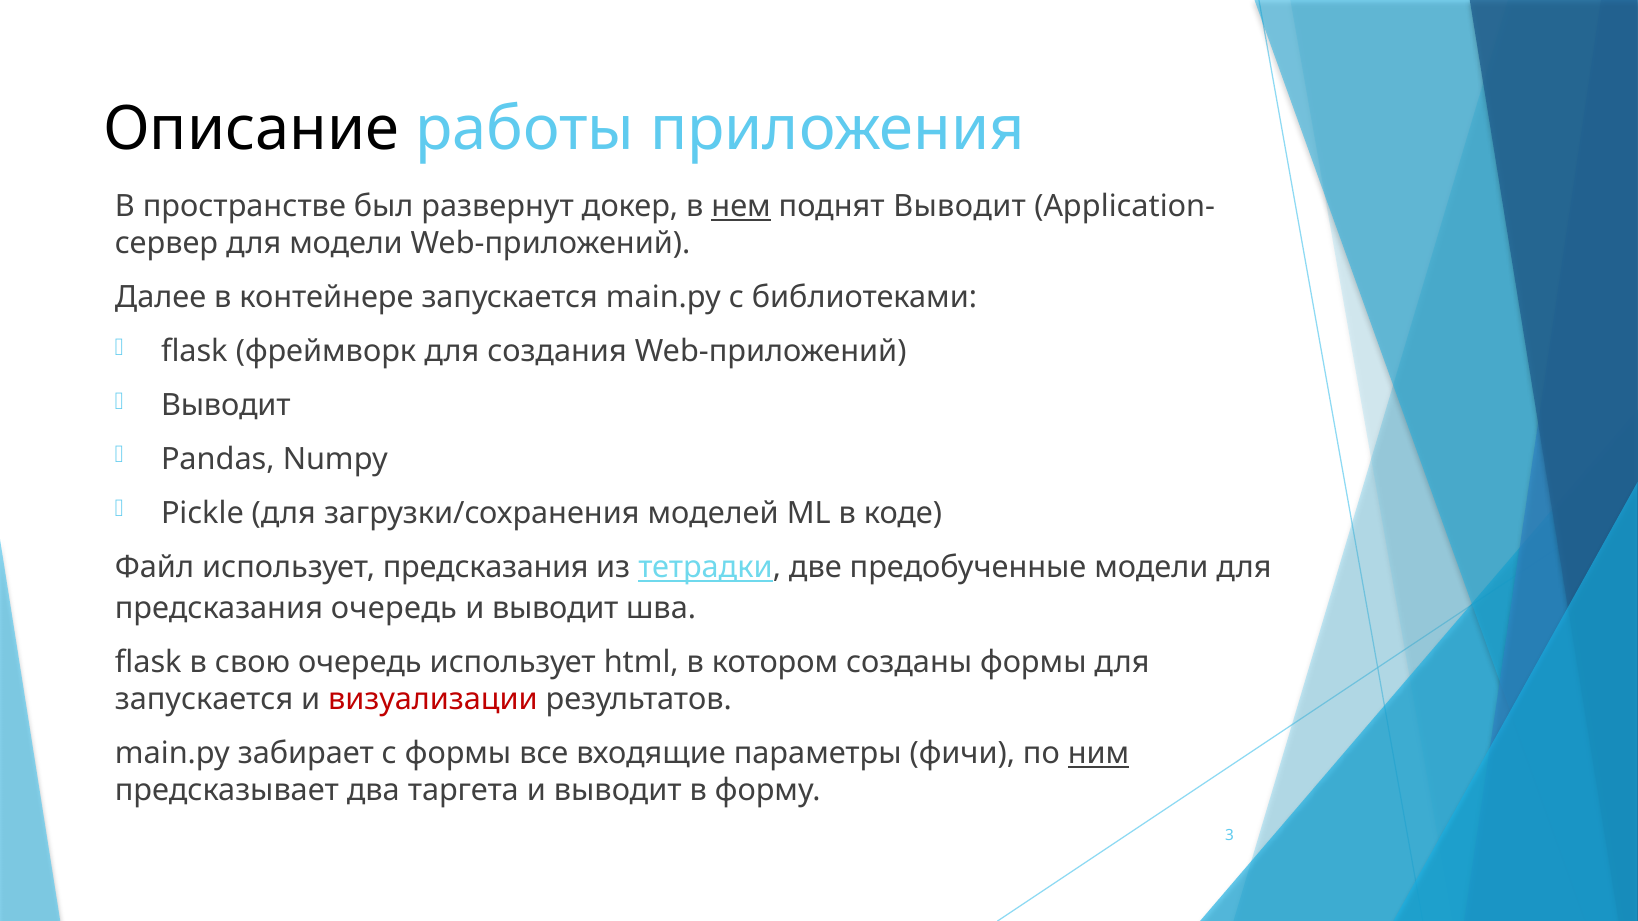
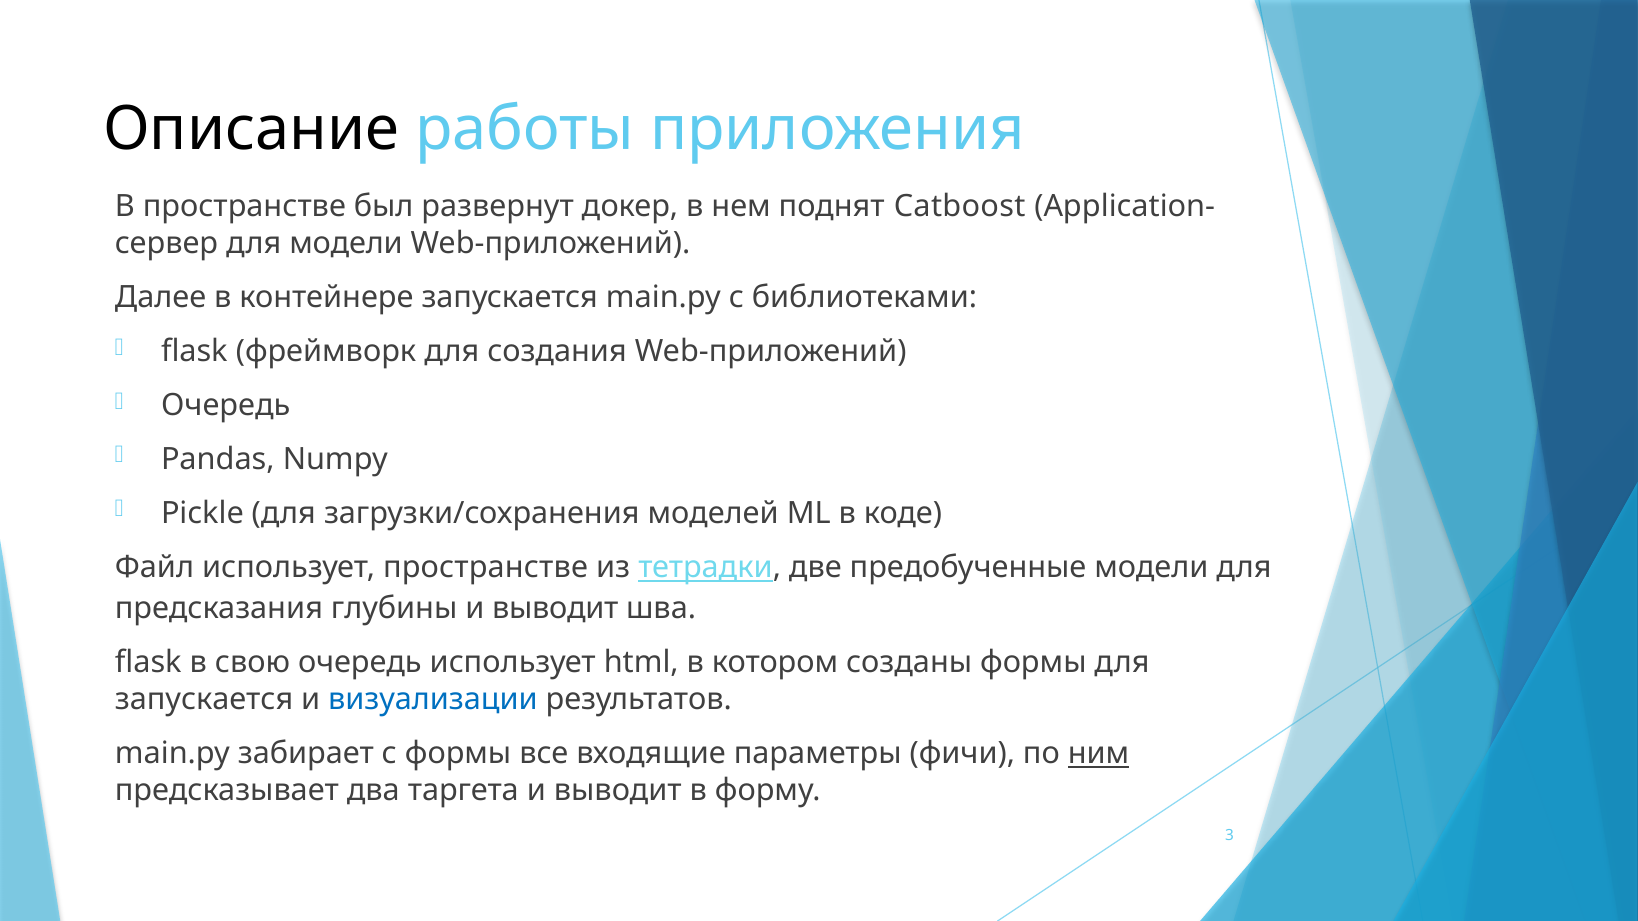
нем underline: present -> none
поднят Выводит: Выводит -> Catboost
Выводит at (226, 406): Выводит -> Очередь
использует предсказания: предсказания -> пространстве
предсказания очередь: очередь -> глубины
визуализации colour: red -> blue
